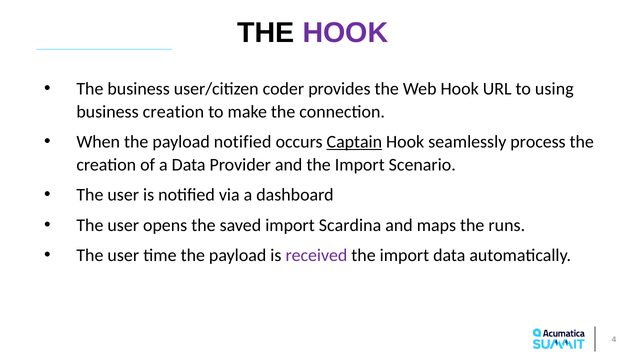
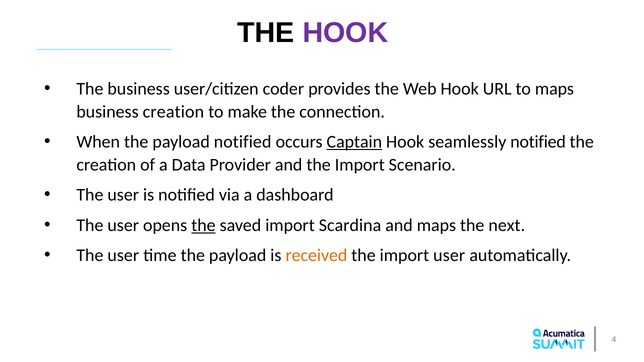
to using: using -> maps
seamlessly process: process -> notified
the at (203, 225) underline: none -> present
runs: runs -> next
received colour: purple -> orange
import data: data -> user
